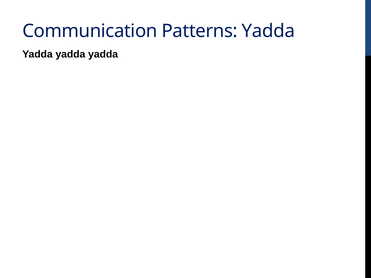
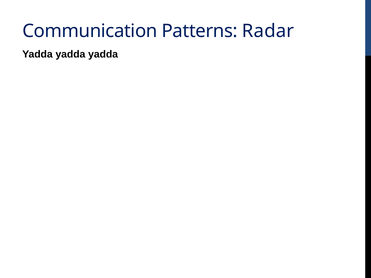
Patterns Yadda: Yadda -> Radar
